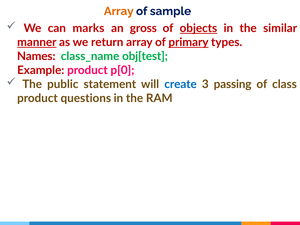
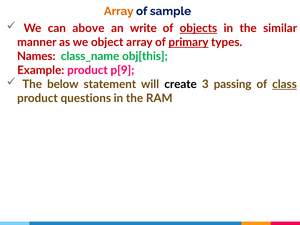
marks: marks -> above
gross: gross -> write
manner underline: present -> none
return: return -> object
obj[test: obj[test -> obj[this
p[0: p[0 -> p[9
public: public -> below
create colour: blue -> black
class underline: none -> present
